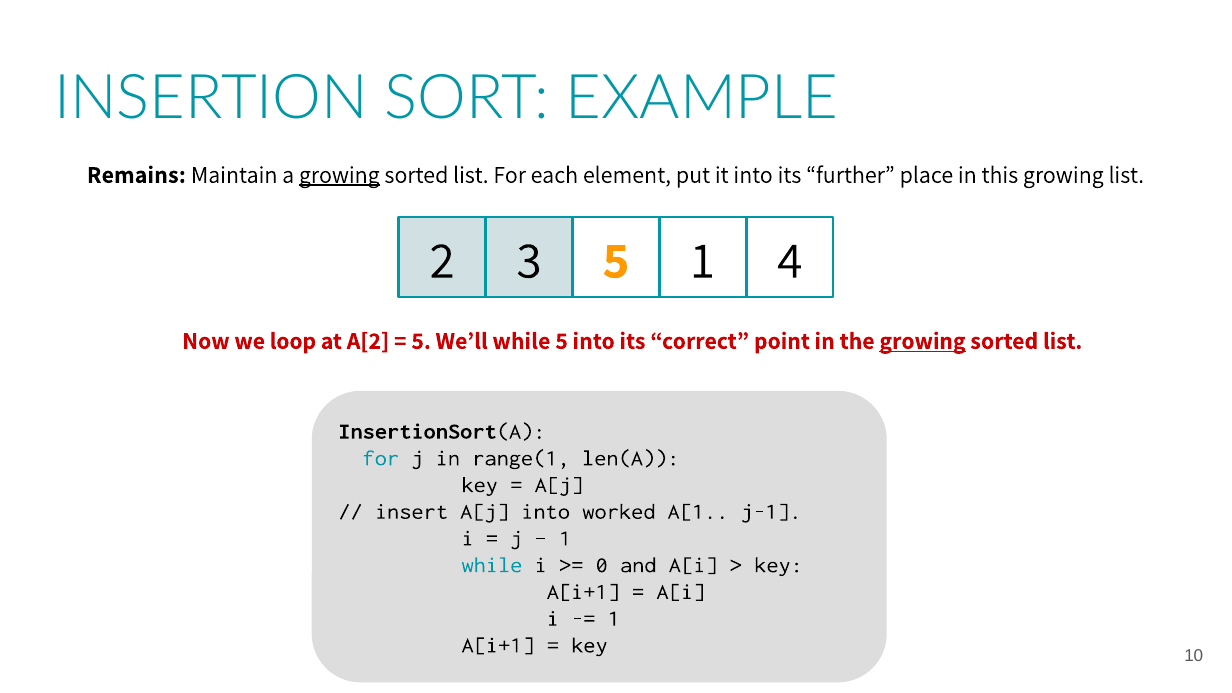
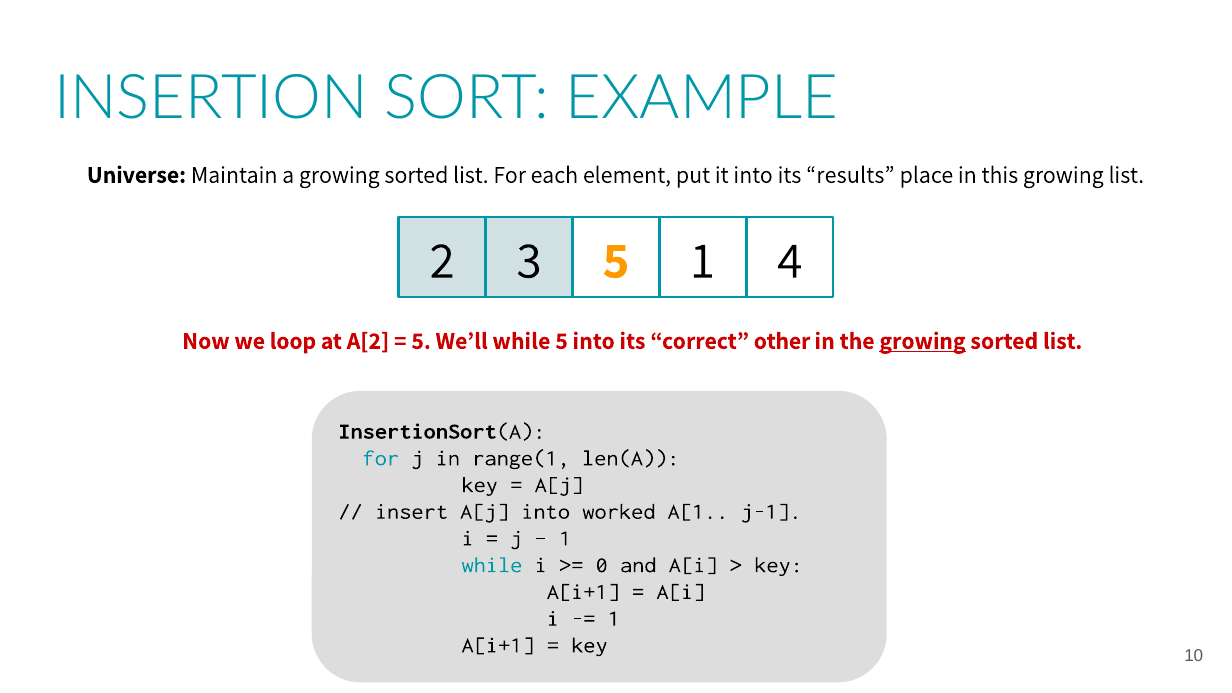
Remains: Remains -> Universe
growing at (339, 175) underline: present -> none
further: further -> results
point: point -> other
